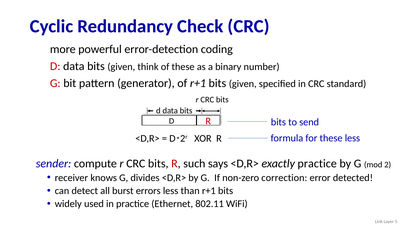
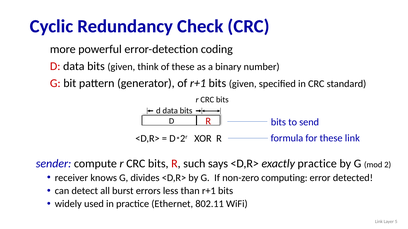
these less: less -> link
correction: correction -> computing
